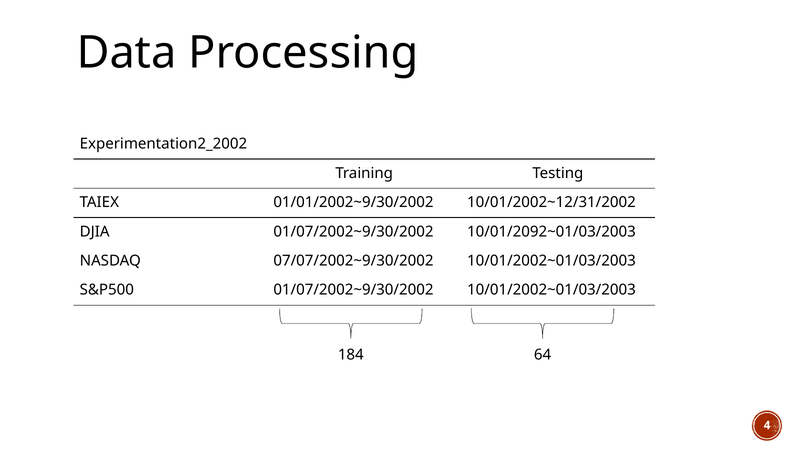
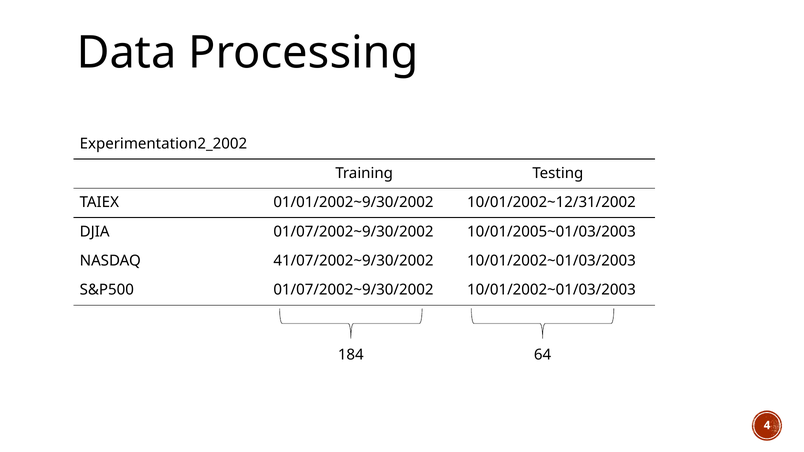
10/01/2092~01/03/2003: 10/01/2092~01/03/2003 -> 10/01/2005~01/03/2003
07/07/2002~9/30/2002: 07/07/2002~9/30/2002 -> 41/07/2002~9/30/2002
